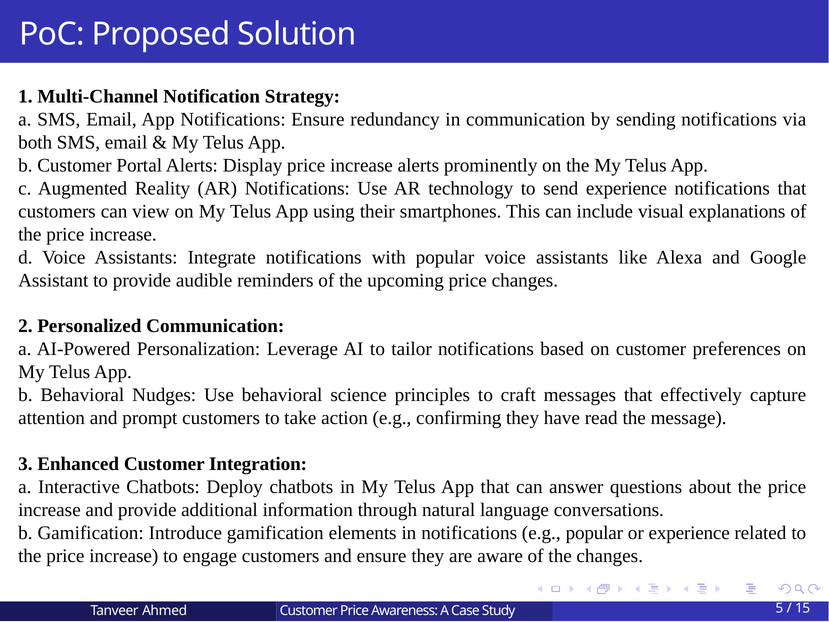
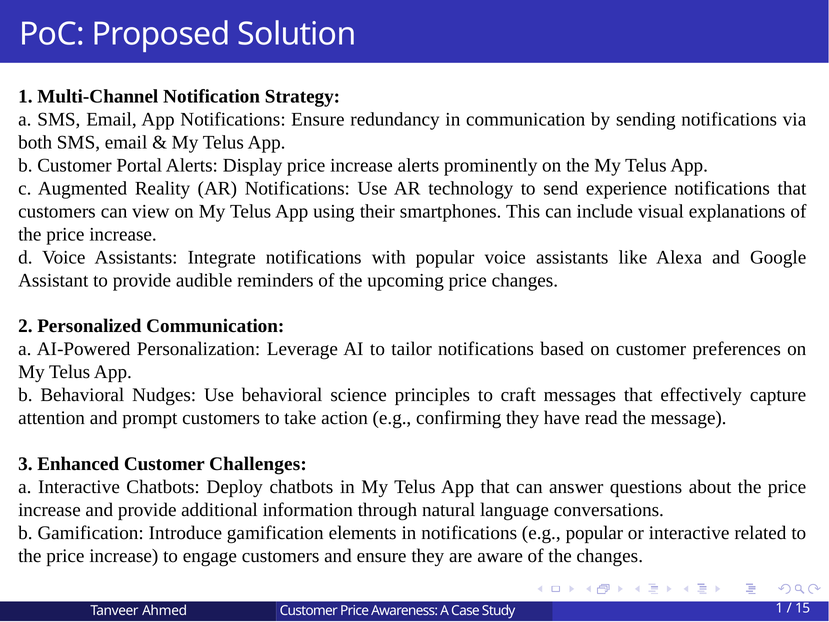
Integration: Integration -> Challenges
or experience: experience -> interactive
Study 5: 5 -> 1
